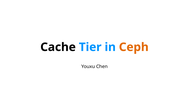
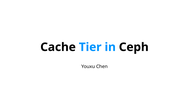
Ceph colour: orange -> black
